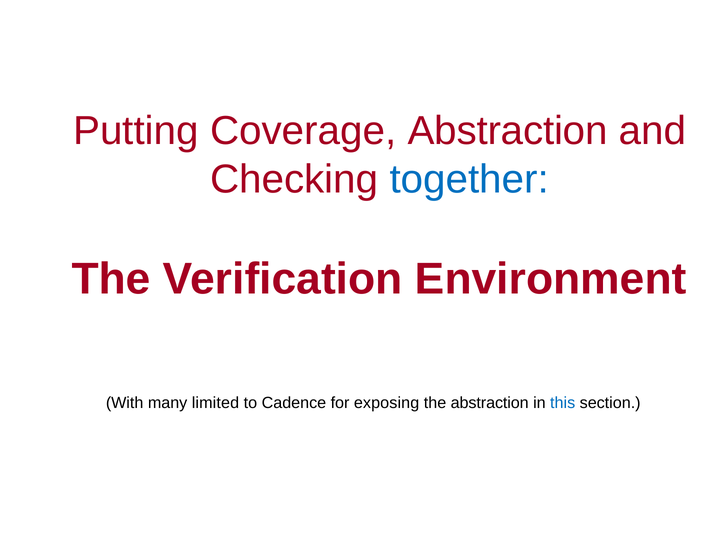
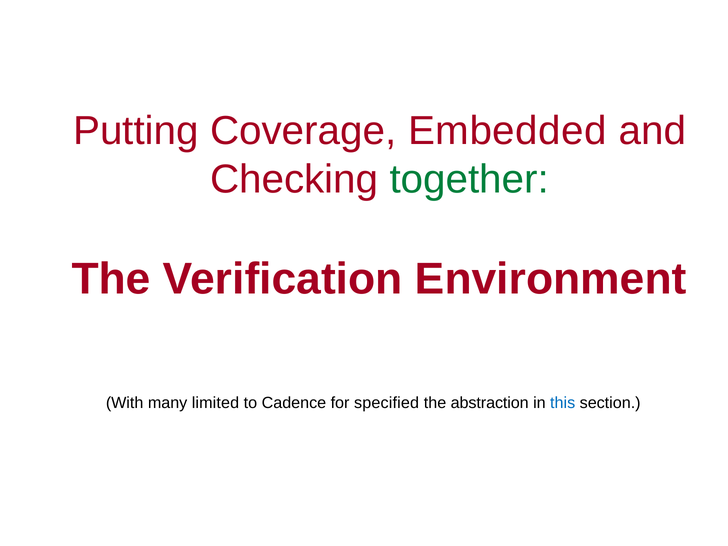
Coverage Abstraction: Abstraction -> Embedded
together colour: blue -> green
exposing: exposing -> specified
